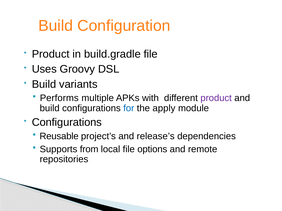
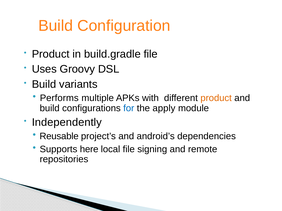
product at (216, 98) colour: purple -> orange
Configurations at (67, 123): Configurations -> Independently
release’s: release’s -> android’s
from: from -> here
options: options -> signing
